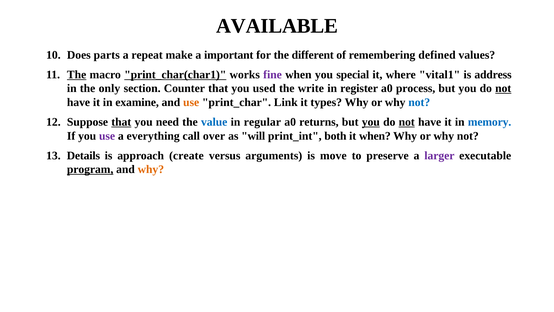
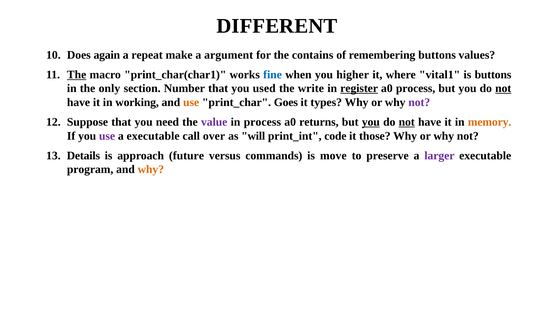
AVAILABLE: AVAILABLE -> DIFFERENT
parts: parts -> again
important: important -> argument
different: different -> contains
remembering defined: defined -> buttons
print_char(char1 underline: present -> none
fine colour: purple -> blue
special: special -> higher
is address: address -> buttons
Counter: Counter -> Number
register underline: none -> present
examine: examine -> working
Link: Link -> Goes
not at (419, 102) colour: blue -> purple
that at (121, 122) underline: present -> none
value colour: blue -> purple
in regular: regular -> process
memory colour: blue -> orange
a everything: everything -> executable
both: both -> code
it when: when -> those
create: create -> future
arguments: arguments -> commands
program underline: present -> none
